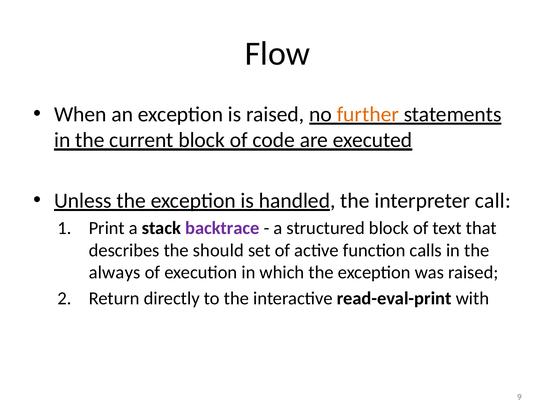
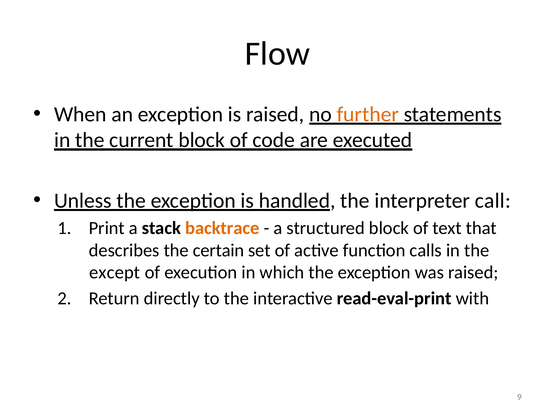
backtrace colour: purple -> orange
should: should -> certain
always: always -> except
